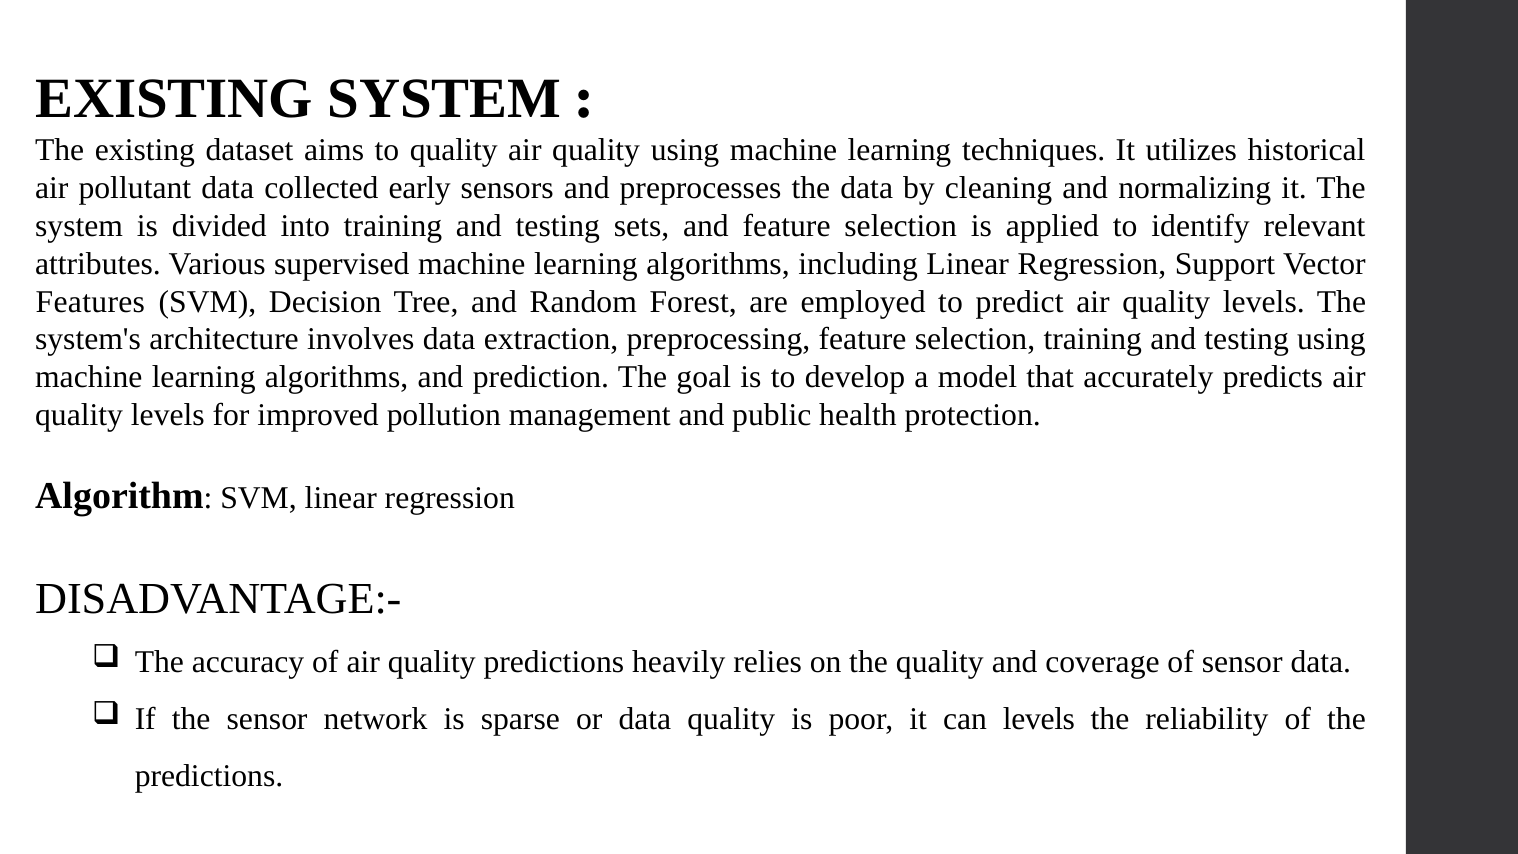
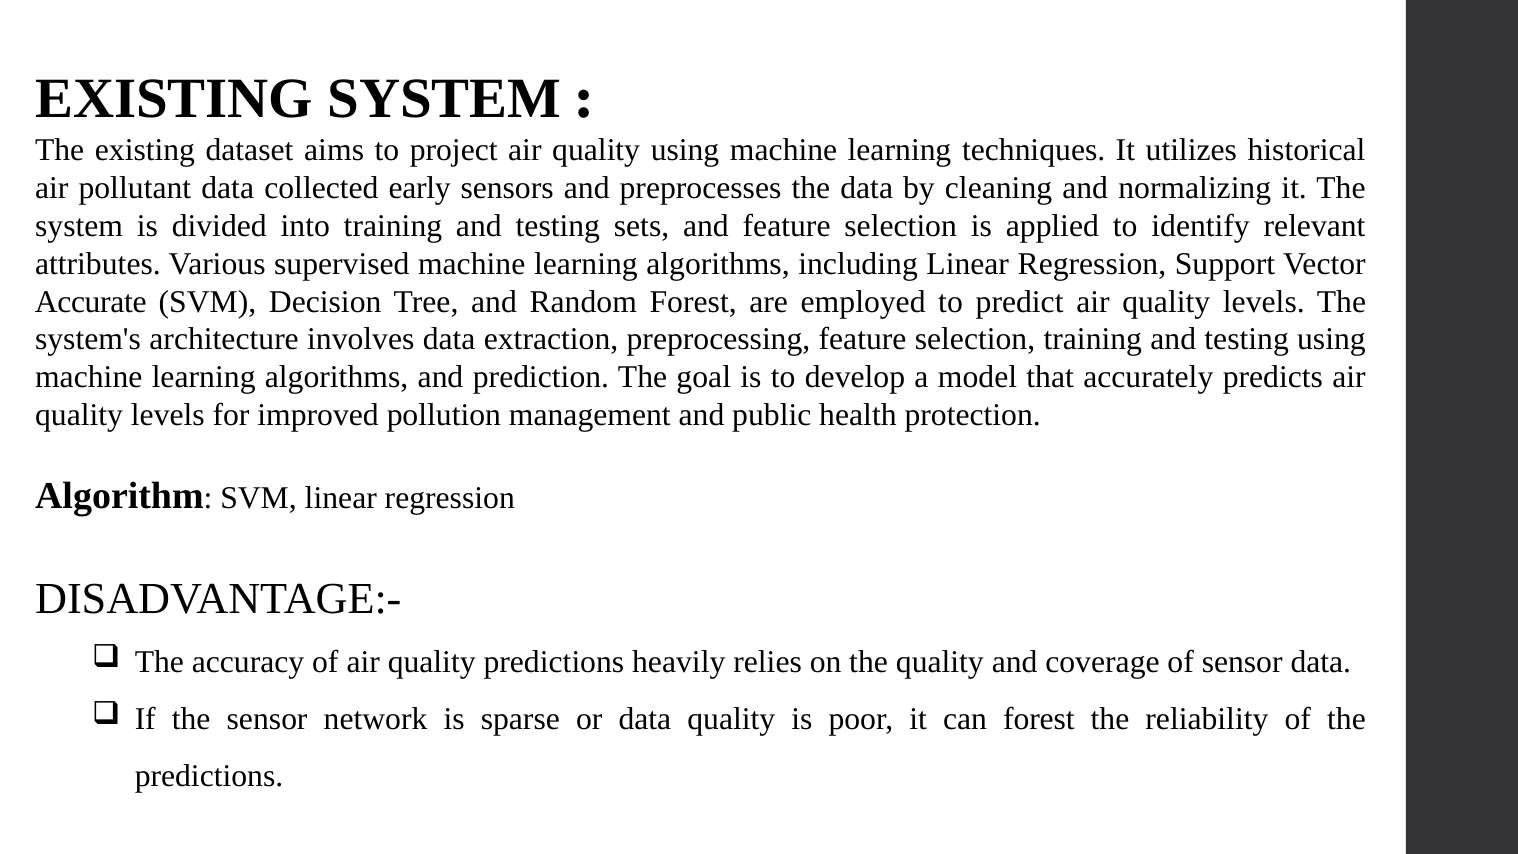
to quality: quality -> project
Features: Features -> Accurate
can levels: levels -> forest
